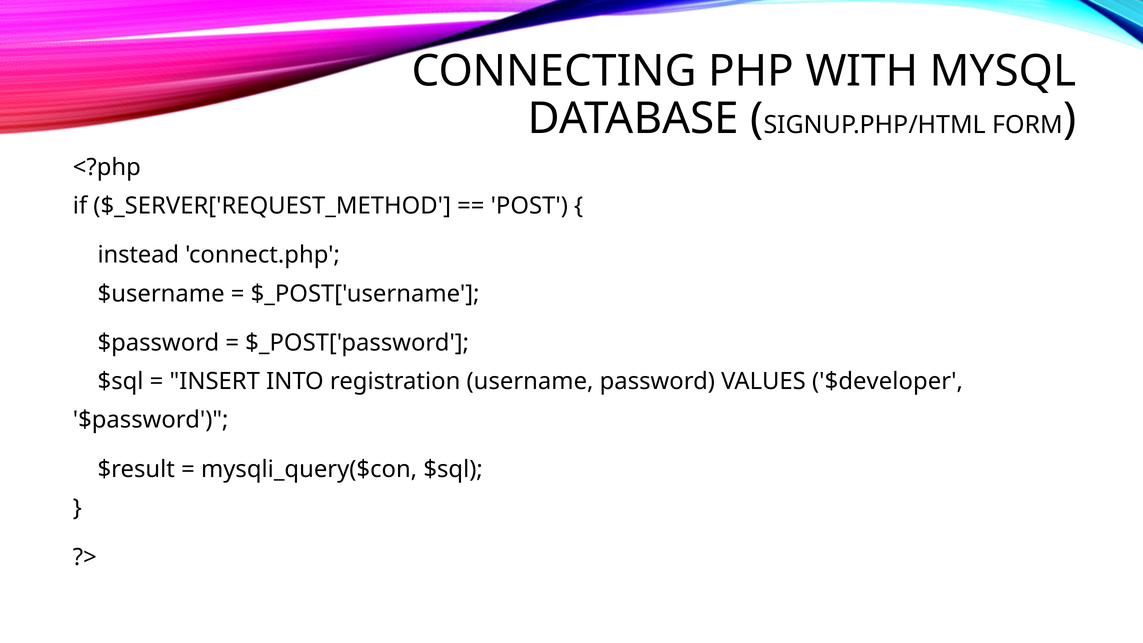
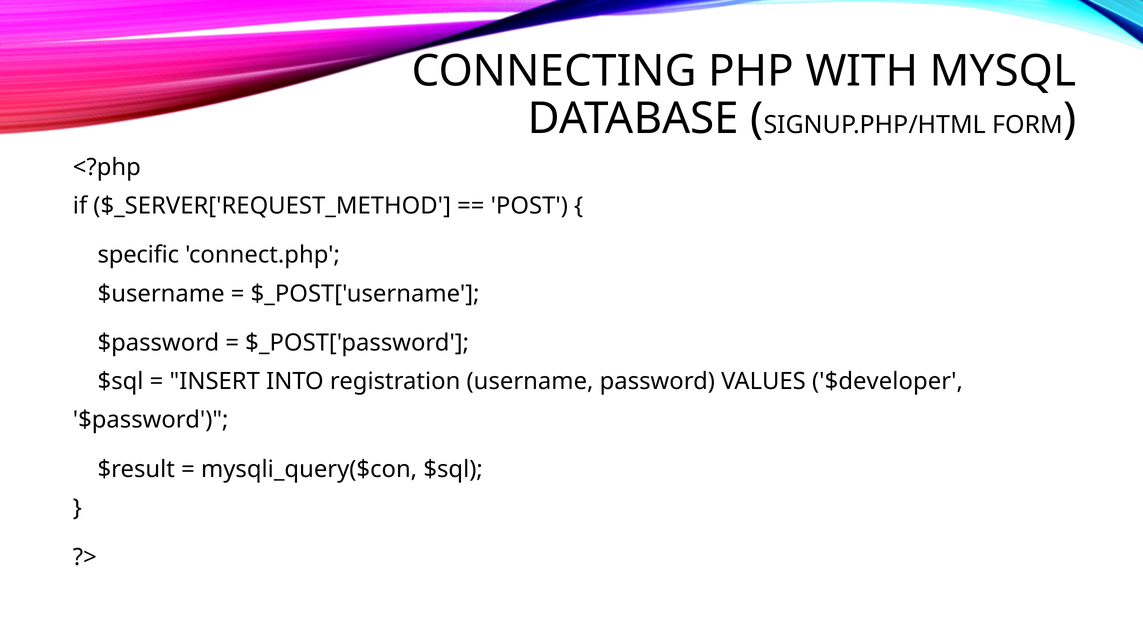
instead: instead -> specific
